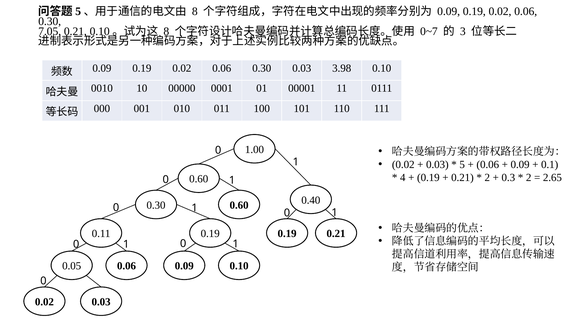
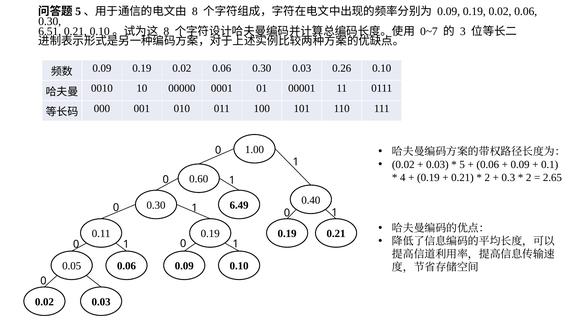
7.05: 7.05 -> 6.51
3.98: 3.98 -> 0.26
0.60 at (239, 205): 0.60 -> 6.49
